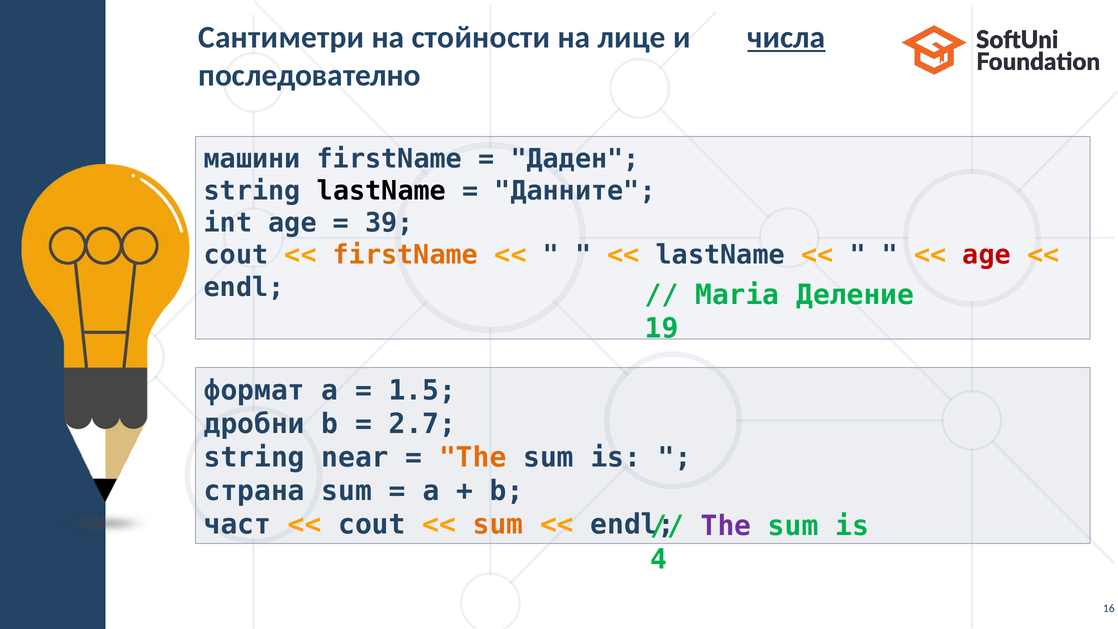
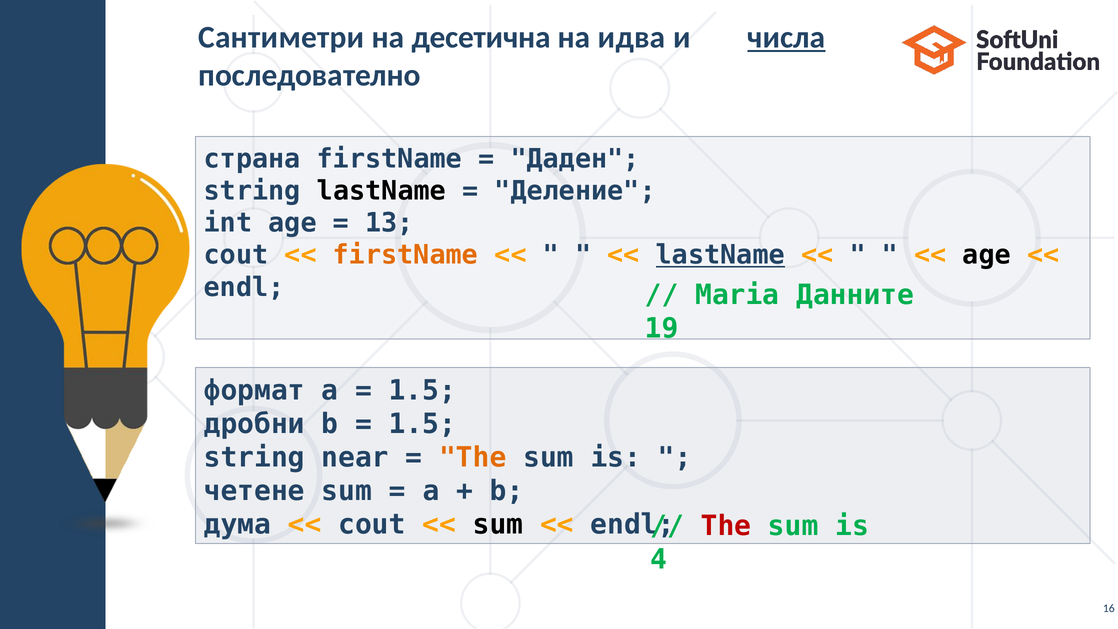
стойности: стойности -> десетична
лице: лице -> идва
машини: машини -> страна
Данните: Данните -> Деление
39: 39 -> 13
lastName at (720, 255) underline: none -> present
age at (987, 255) colour: red -> black
Деление: Деление -> Данните
2.7 at (422, 424): 2.7 -> 1.5
страна: страна -> четене
част: част -> дума
sum at (498, 525) colour: orange -> black
The at (726, 526) colour: purple -> red
